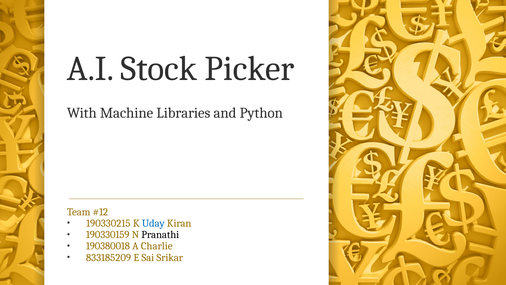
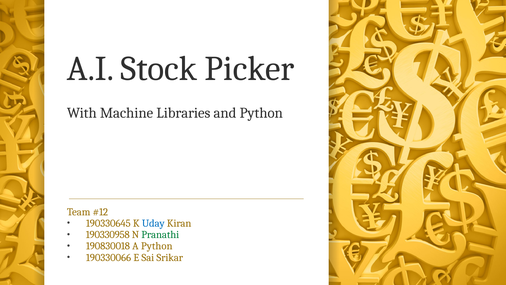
190330215: 190330215 -> 190330645
190330159: 190330159 -> 190330958
Pranathi colour: black -> green
190380018: 190380018 -> 190830018
A Charlie: Charlie -> Python
833185209: 833185209 -> 190330066
